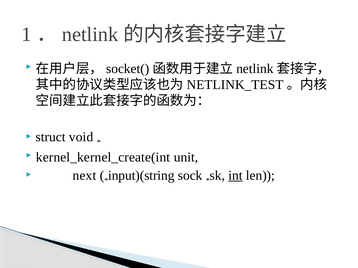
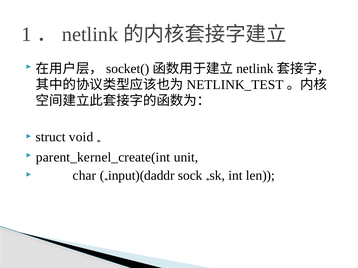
kernel_kernel_create(int: kernel_kernel_create(int -> parent_kernel_create(int
next: next -> char
input)(string: input)(string -> input)(daddr
int underline: present -> none
